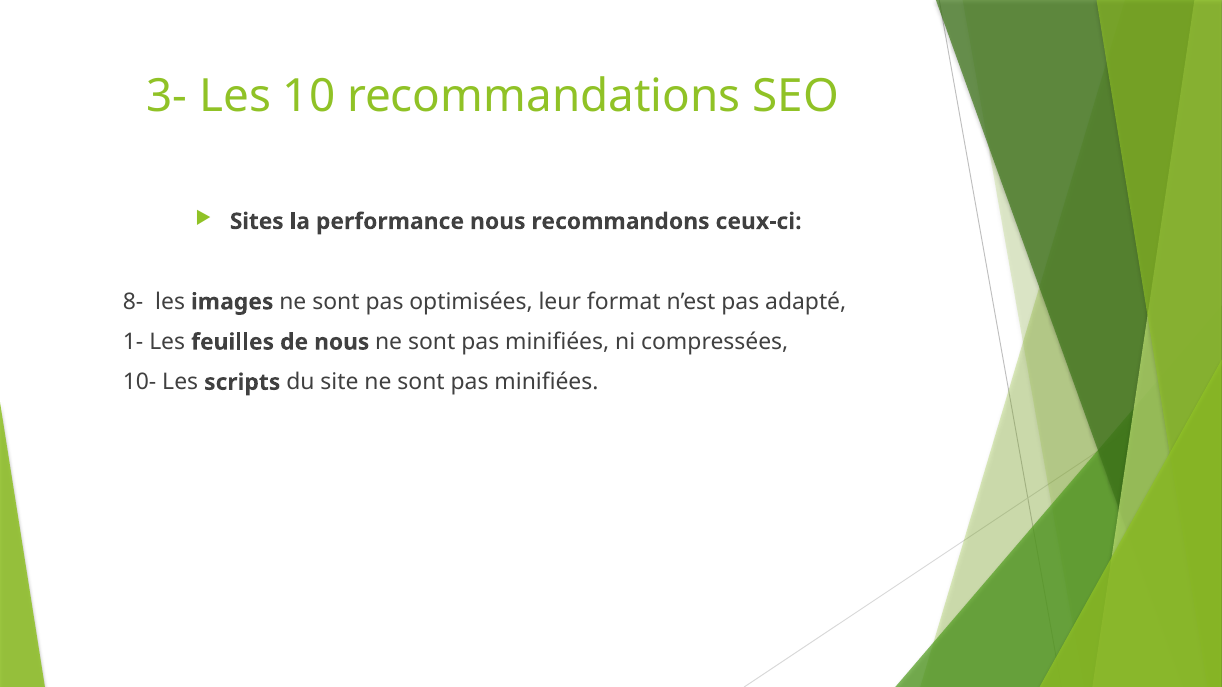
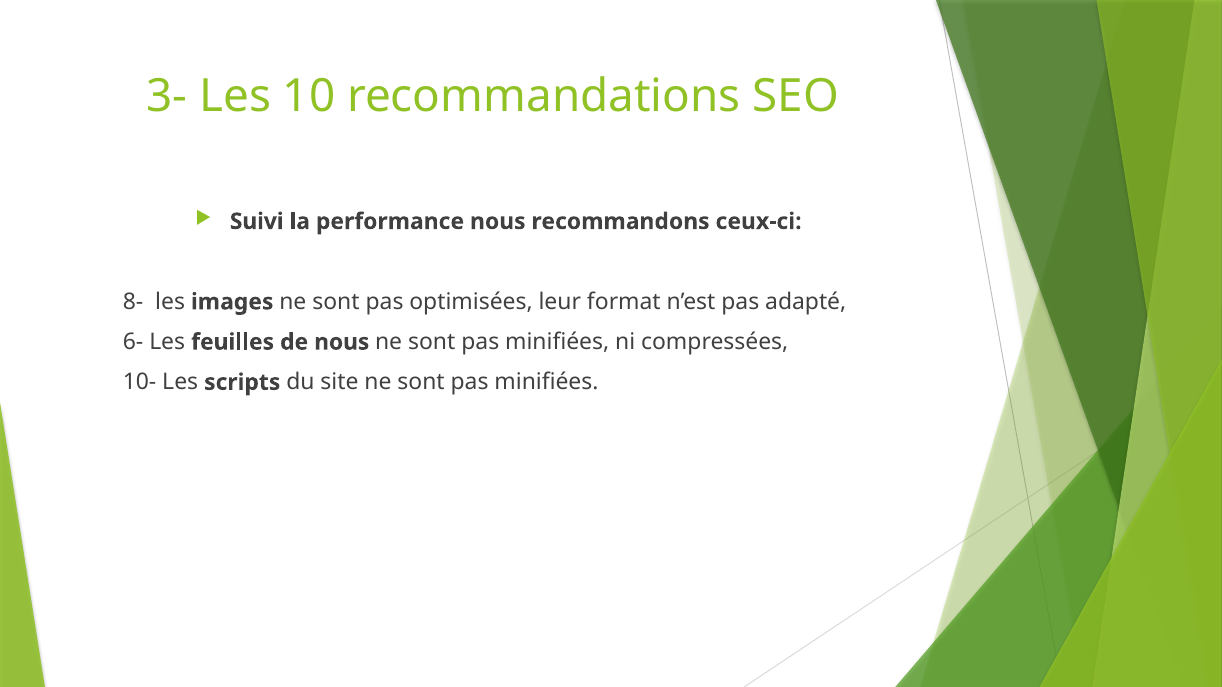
Sites: Sites -> Suivi
1-: 1- -> 6-
